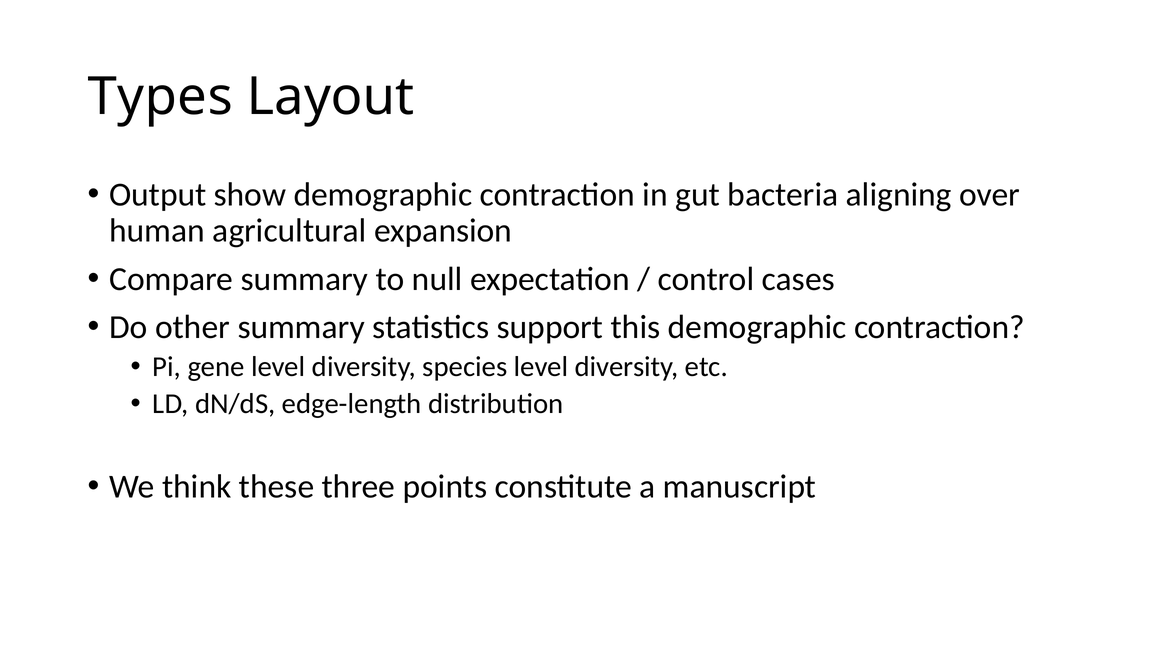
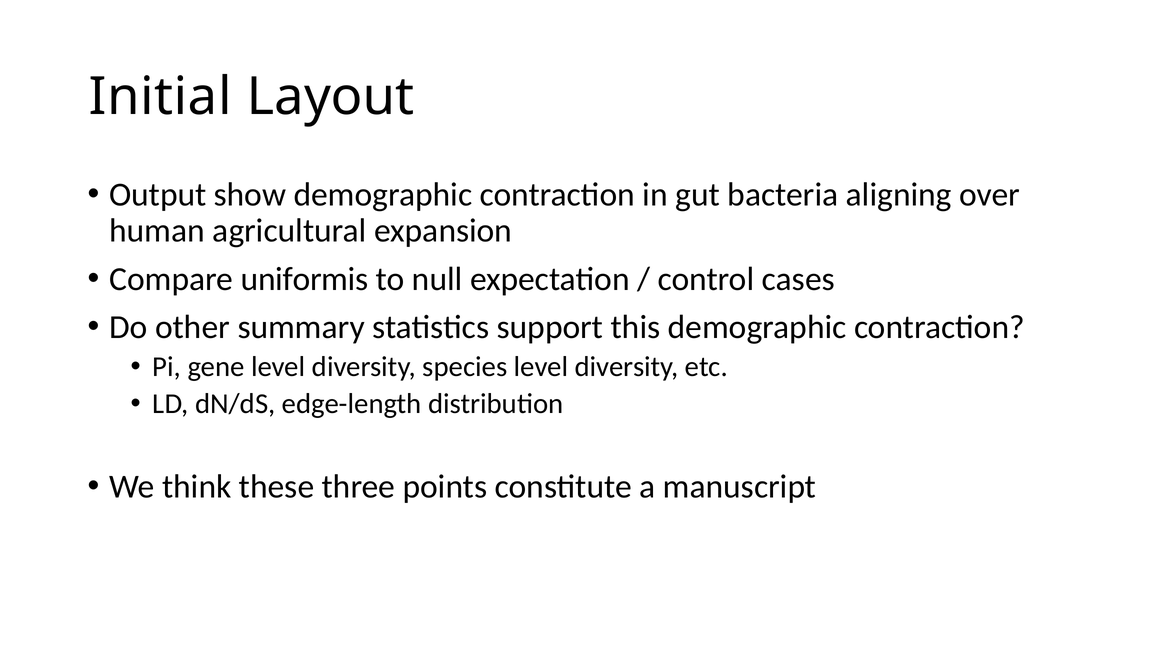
Types: Types -> Initial
Compare summary: summary -> uniformis
